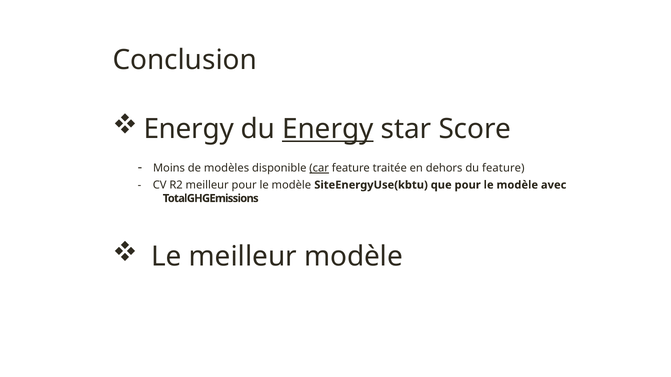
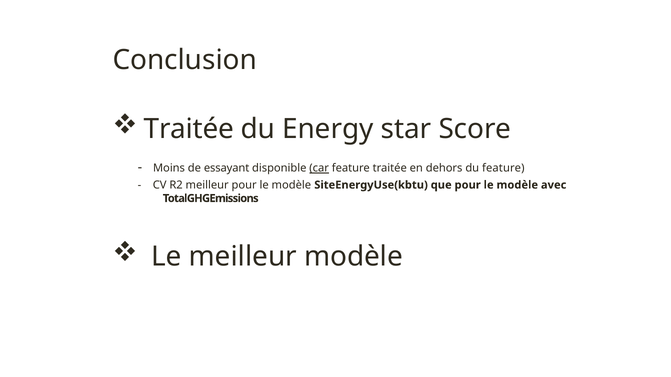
Energy at (189, 129): Energy -> Traitée
Energy at (328, 129) underline: present -> none
modèles: modèles -> essayant
